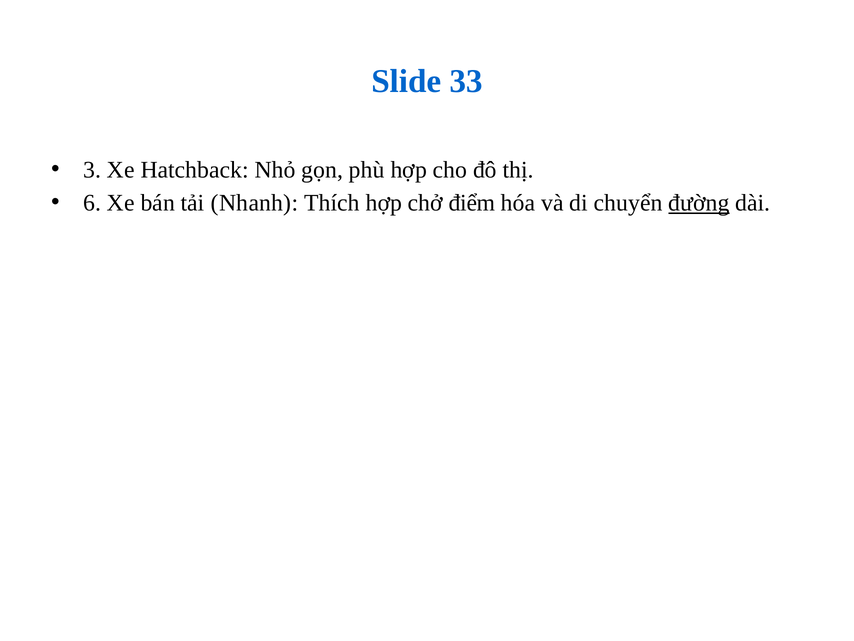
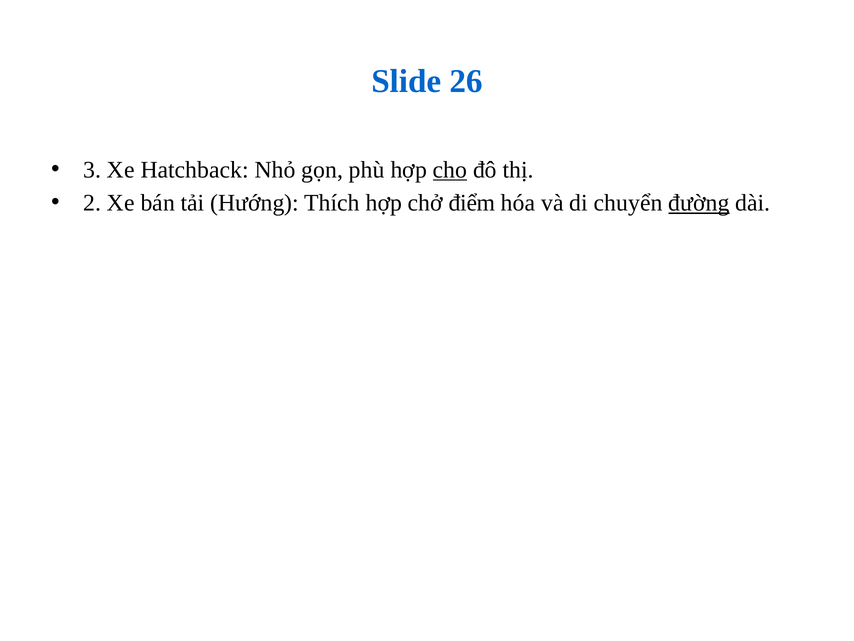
33: 33 -> 26
cho underline: none -> present
6: 6 -> 2
Nhanh: Nhanh -> Hướng
